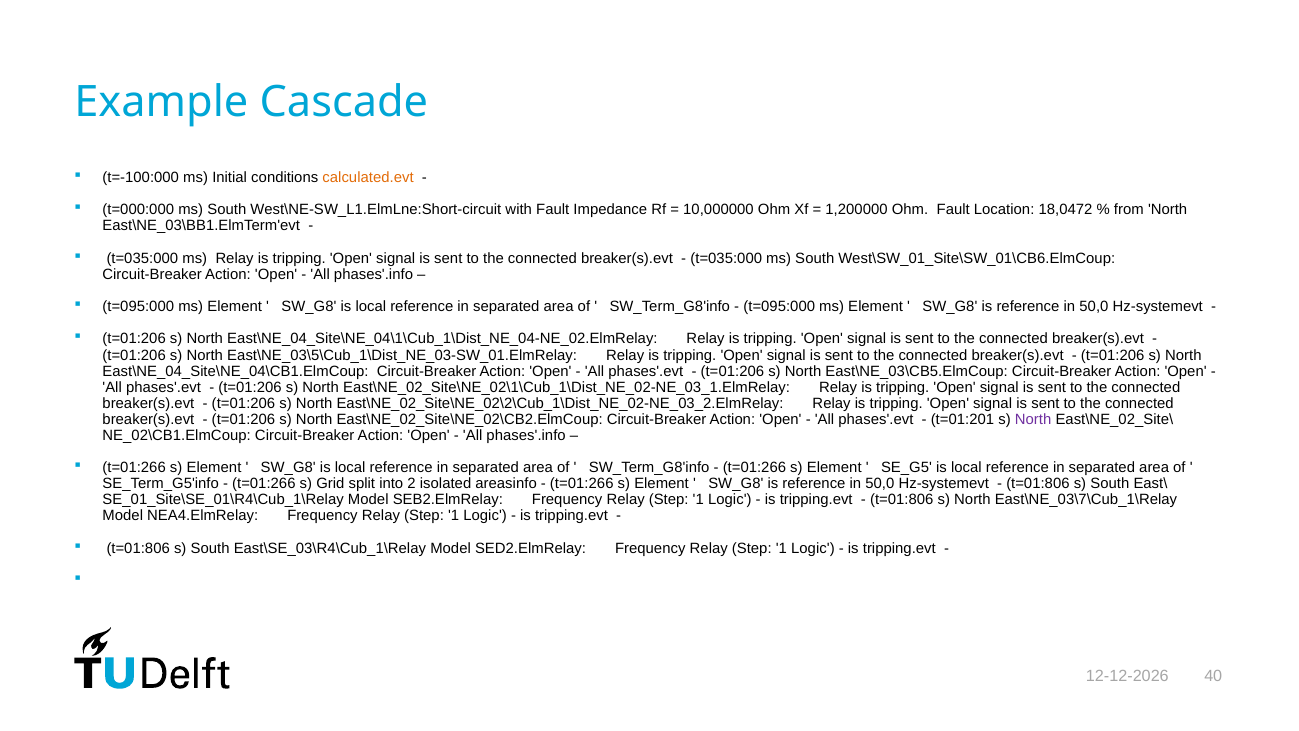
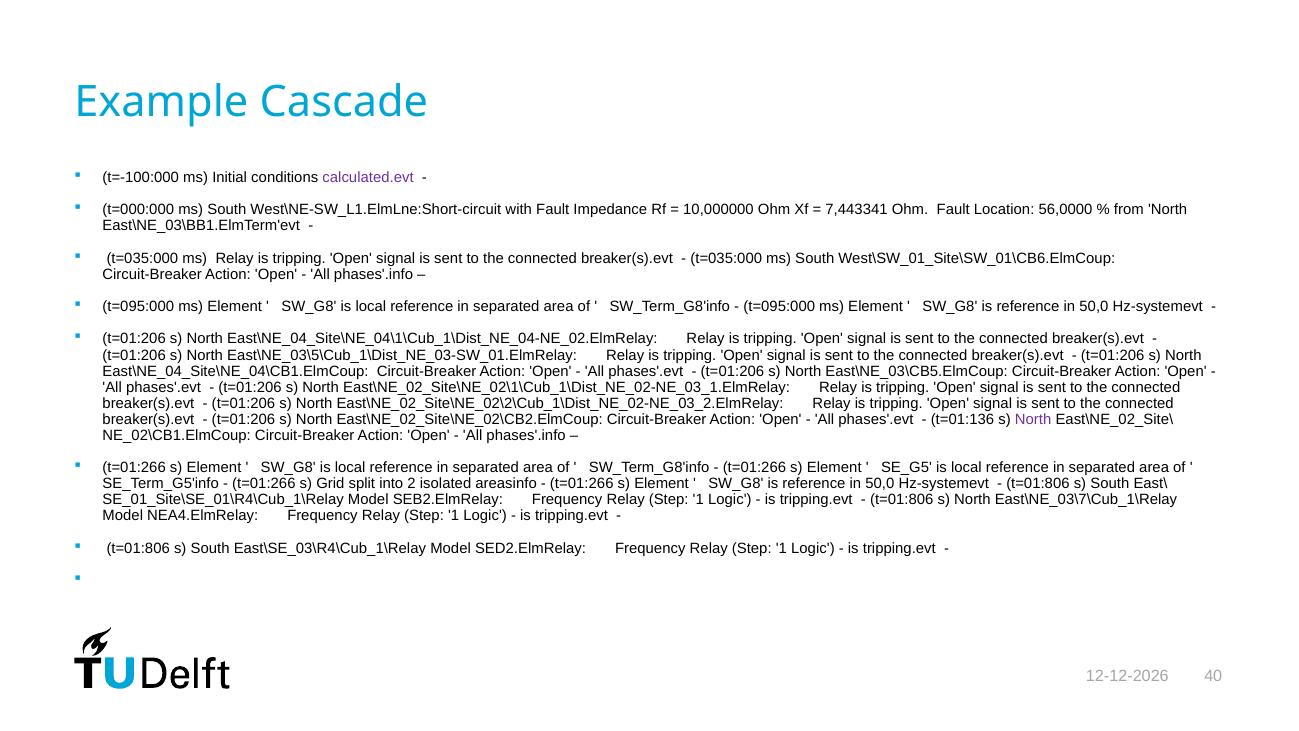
calculated.evt colour: orange -> purple
1,200000: 1,200000 -> 7,443341
18,0472: 18,0472 -> 56,0000
t=01:201: t=01:201 -> t=01:136
